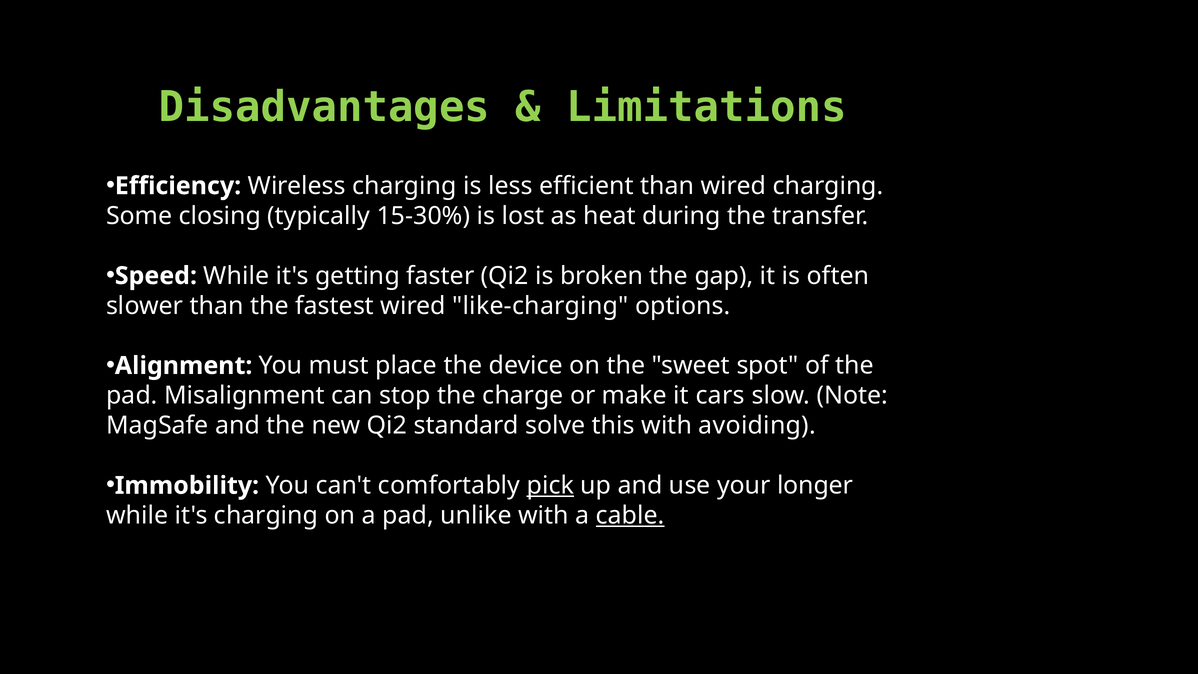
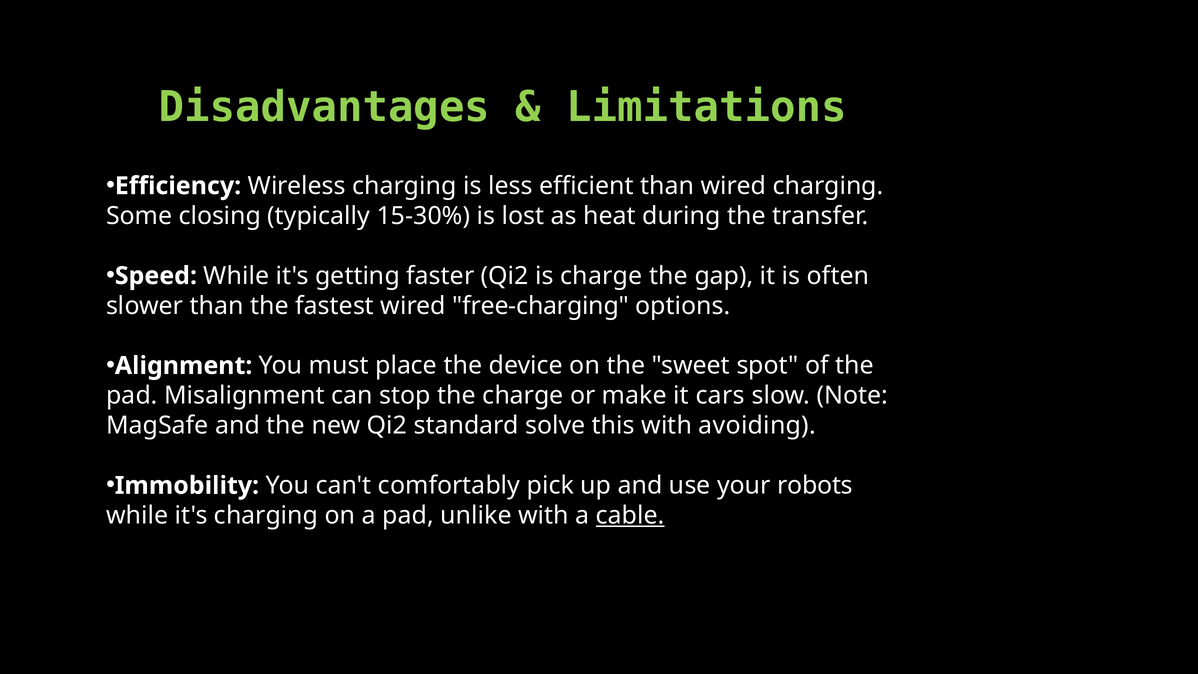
is broken: broken -> charge
like-charging: like-charging -> free-charging
pick underline: present -> none
longer: longer -> robots
